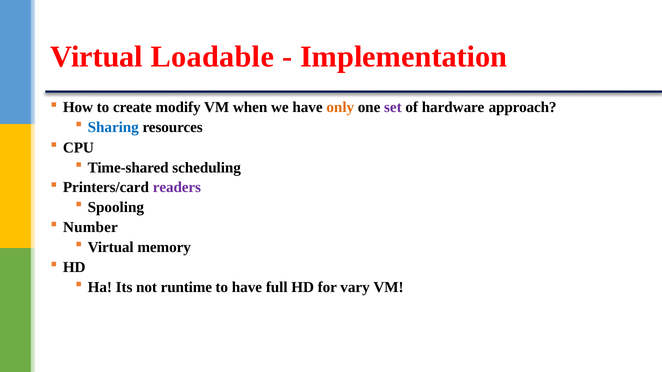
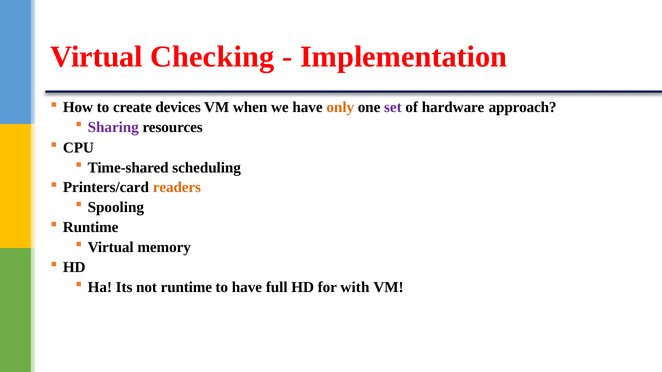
Loadable: Loadable -> Checking
modify: modify -> devices
Sharing colour: blue -> purple
readers colour: purple -> orange
Number at (90, 228): Number -> Runtime
vary: vary -> with
